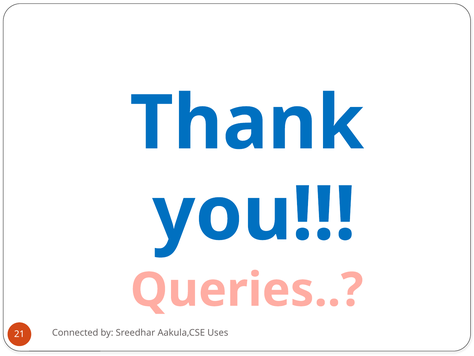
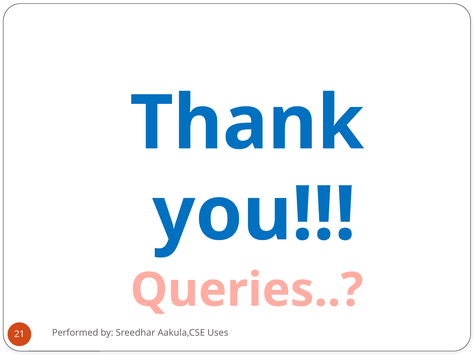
Connected: Connected -> Performed
